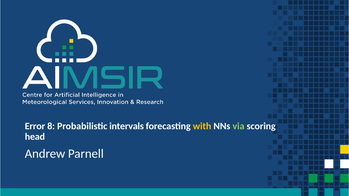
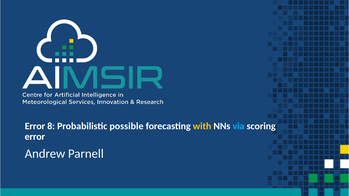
intervals: intervals -> possible
via colour: light green -> light blue
head at (35, 137): head -> error
